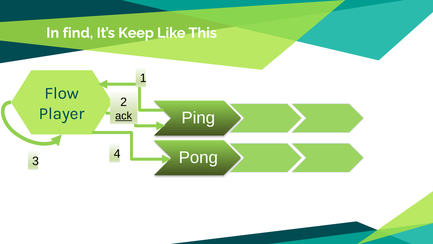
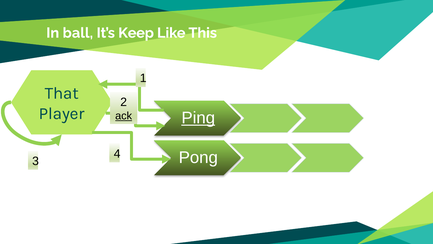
find: find -> ball
Flow: Flow -> That
Ping underline: none -> present
